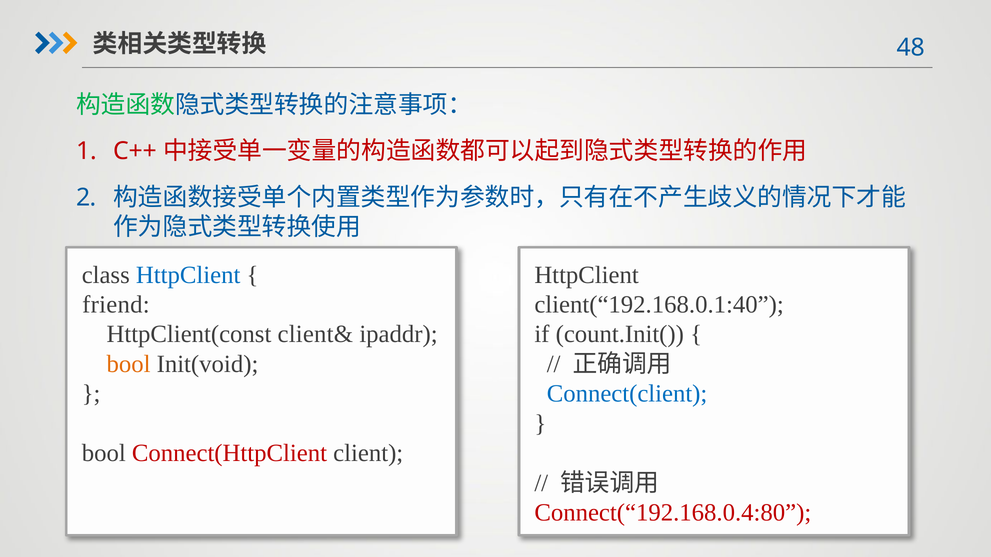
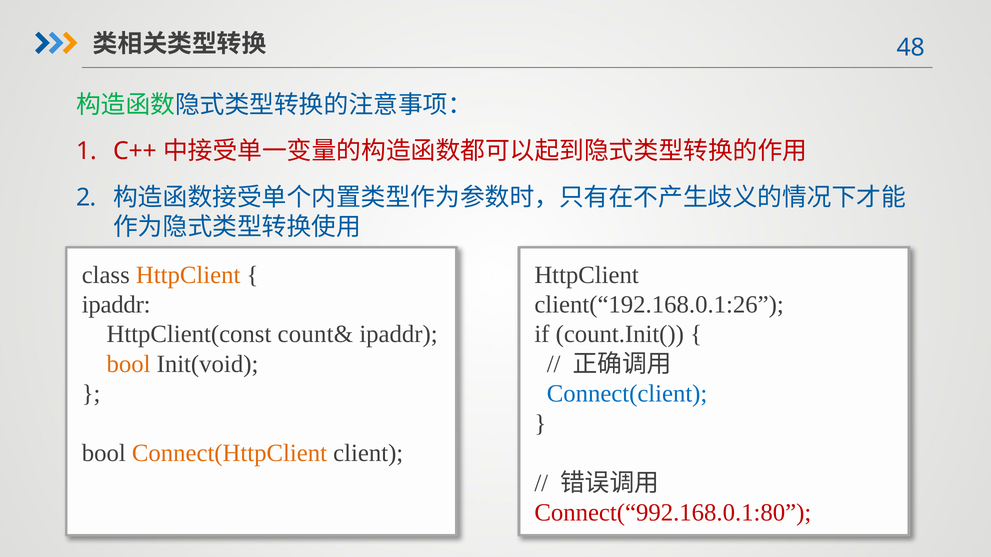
HttpClient at (188, 275) colour: blue -> orange
friend at (116, 305): friend -> ipaddr
client(“192.168.0.1:40: client(“192.168.0.1:40 -> client(“192.168.0.1:26
client&: client& -> count&
Connect(HttpClient colour: red -> orange
Connect(“192.168.0.4:80: Connect(“192.168.0.4:80 -> Connect(“992.168.0.1:80
